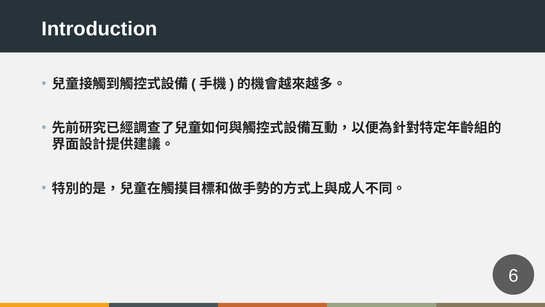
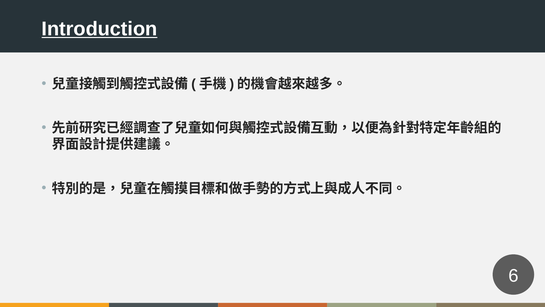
Introduction underline: none -> present
